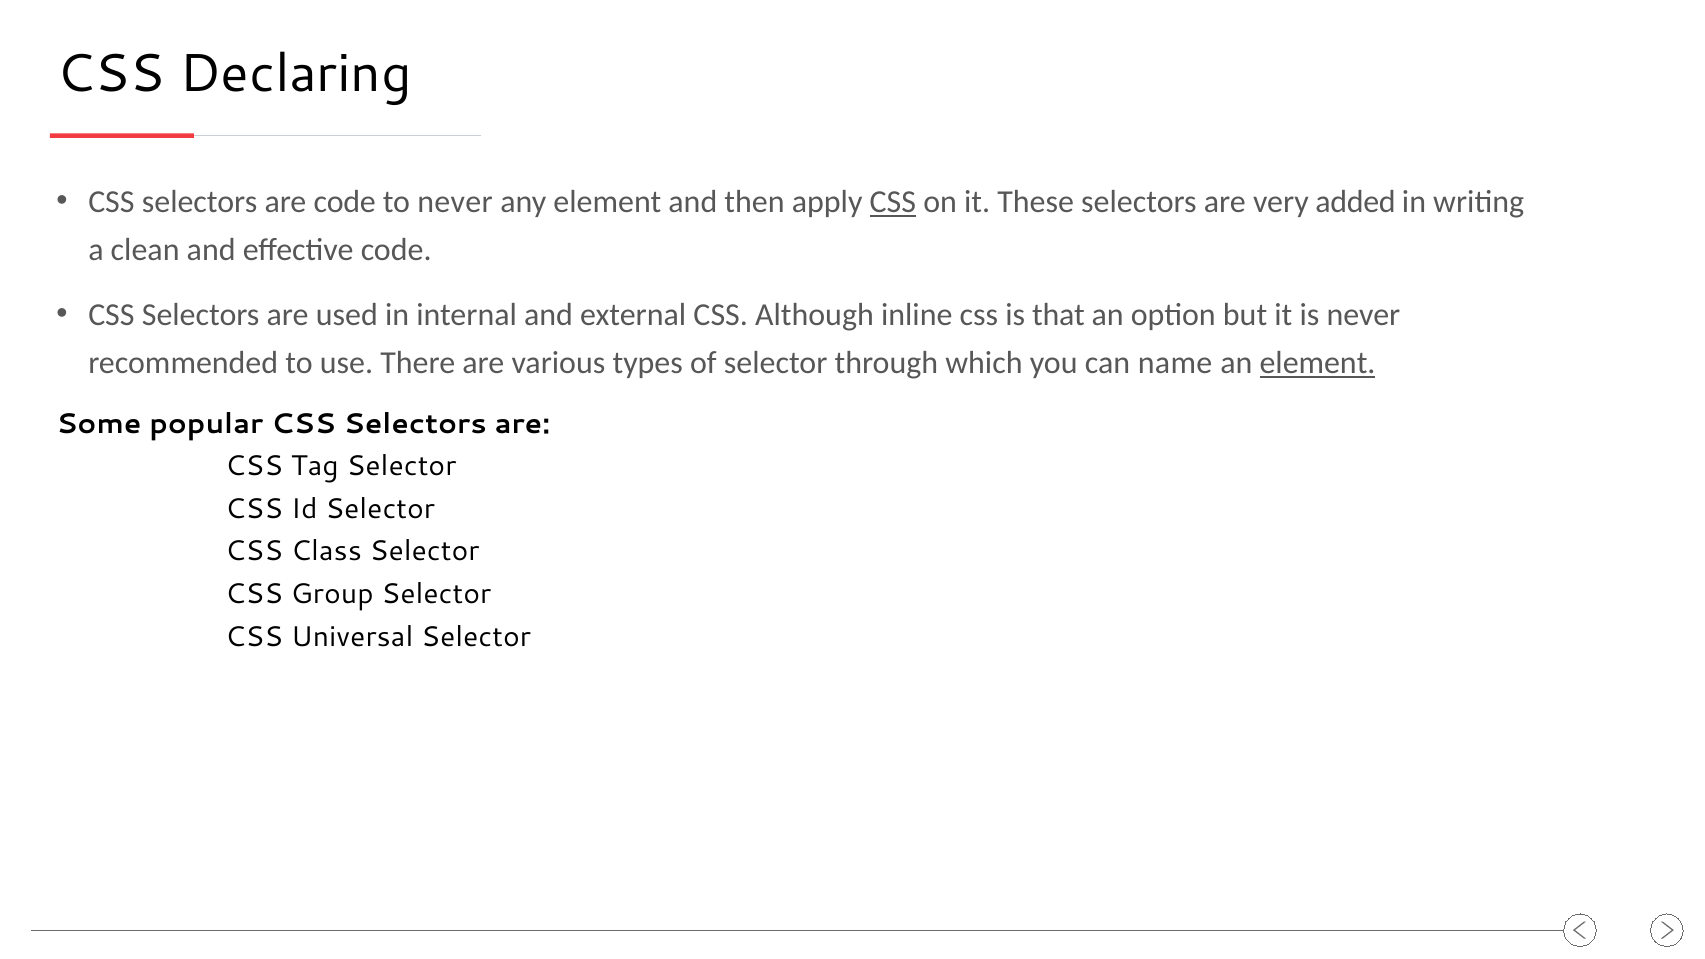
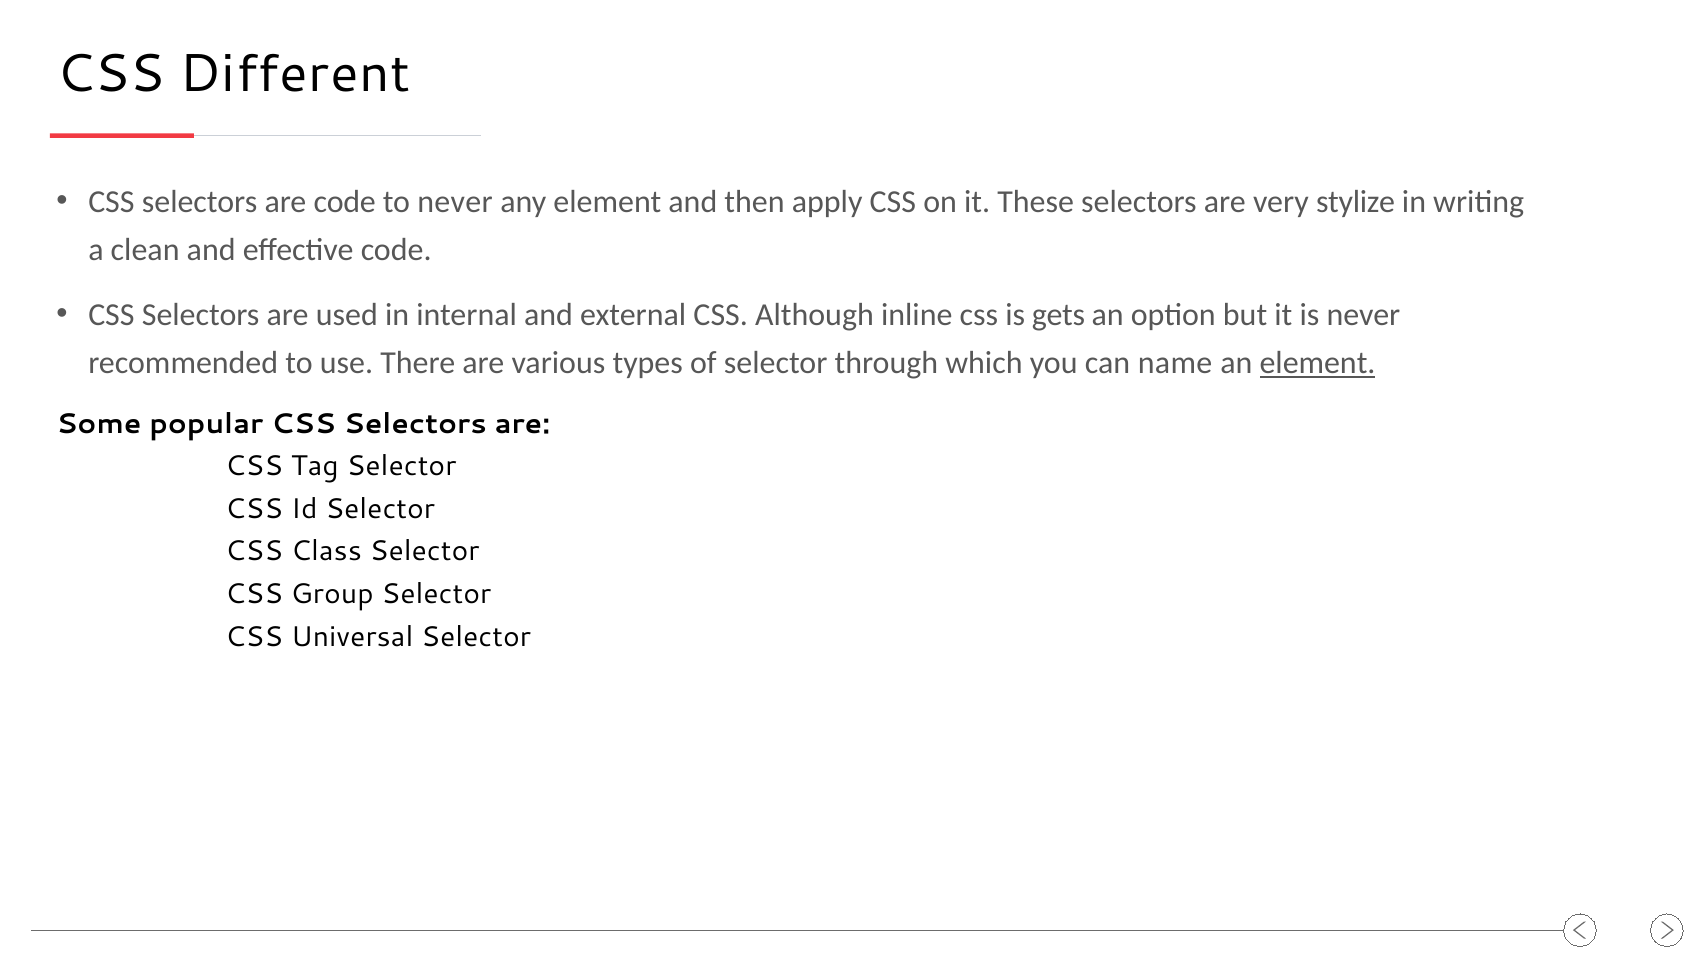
Declaring: Declaring -> Different
CSS at (893, 202) underline: present -> none
added: added -> stylize
that: that -> gets
